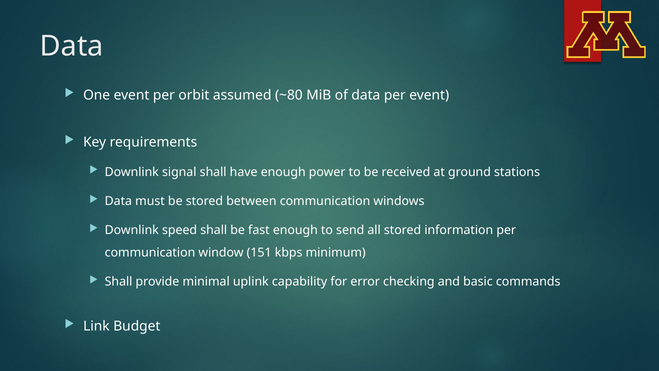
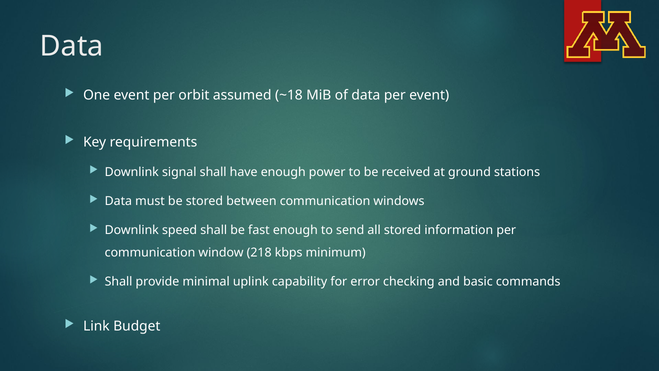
~80: ~80 -> ~18
151: 151 -> 218
